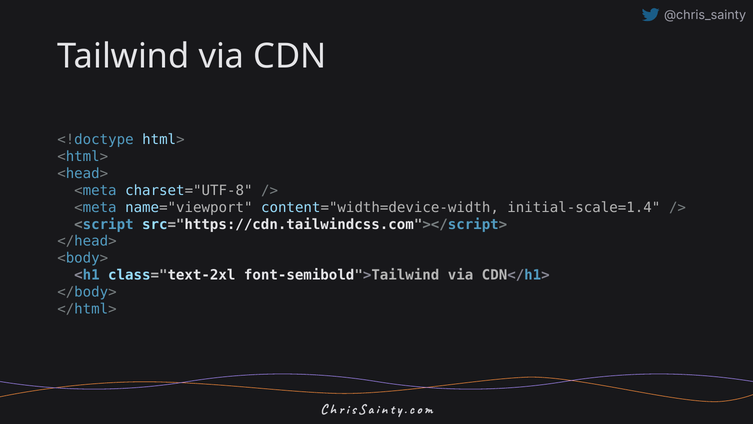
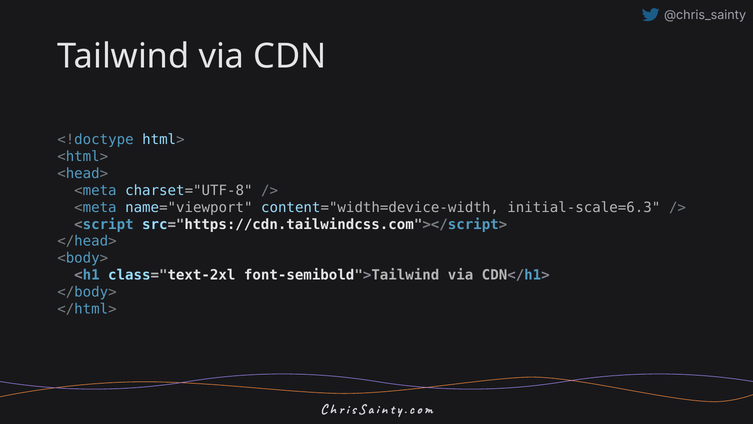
initial-scale=1.4: initial-scale=1.4 -> initial-scale=6.3
